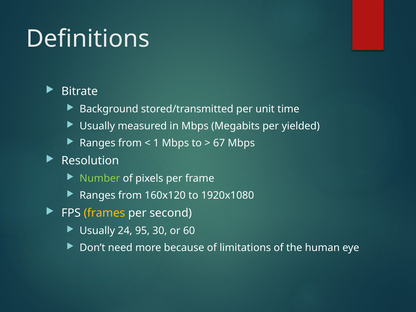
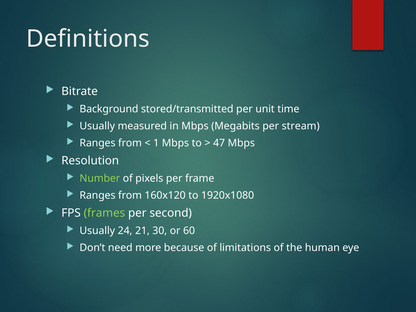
yielded: yielded -> stream
67: 67 -> 47
frames colour: yellow -> light green
95: 95 -> 21
